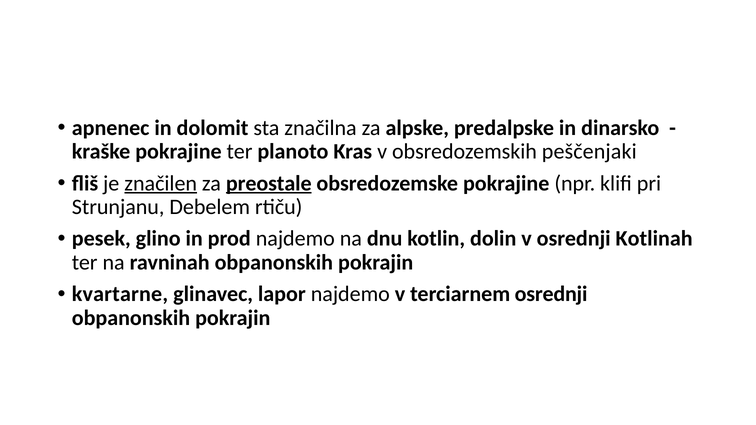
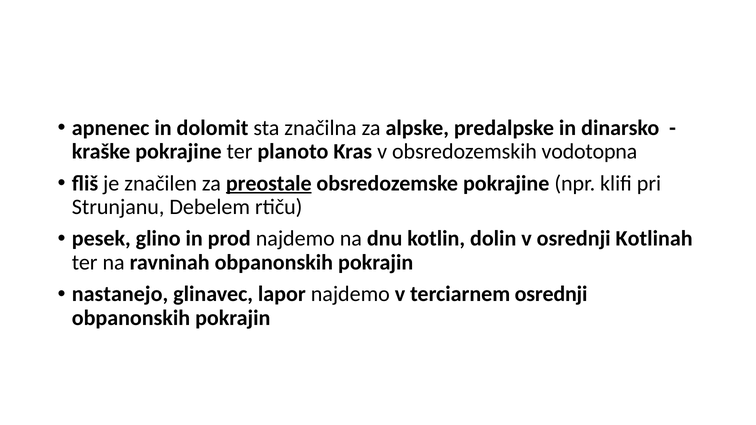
peščenjaki: peščenjaki -> vodotopna
značilen underline: present -> none
kvartarne: kvartarne -> nastanejo
